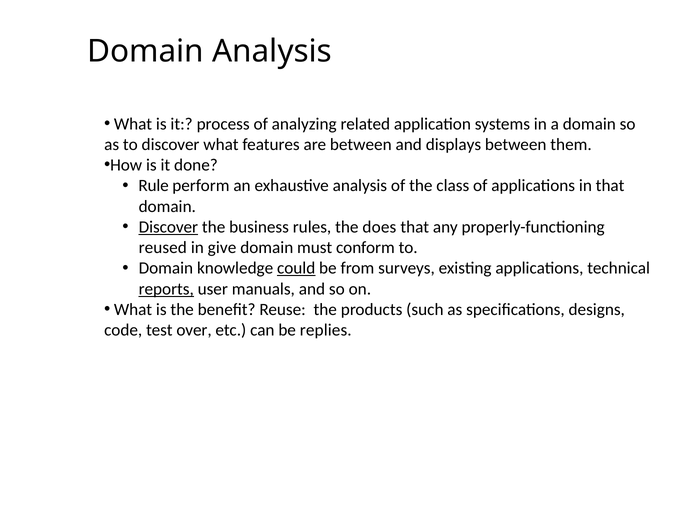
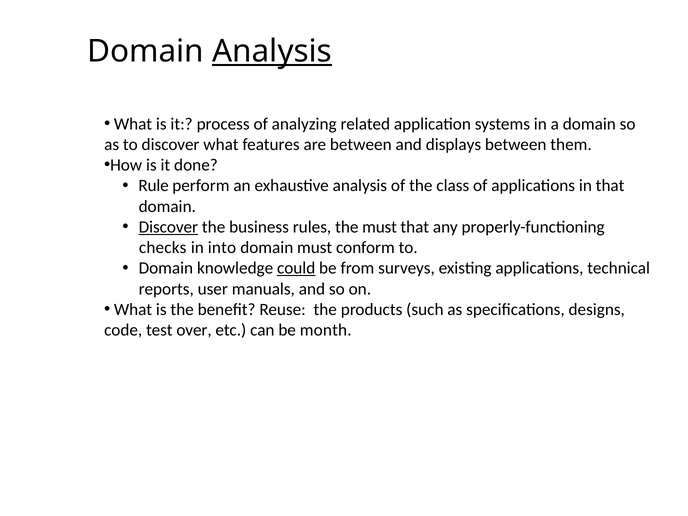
Analysis at (272, 51) underline: none -> present
the does: does -> must
reused: reused -> checks
give: give -> into
reports underline: present -> none
replies: replies -> month
